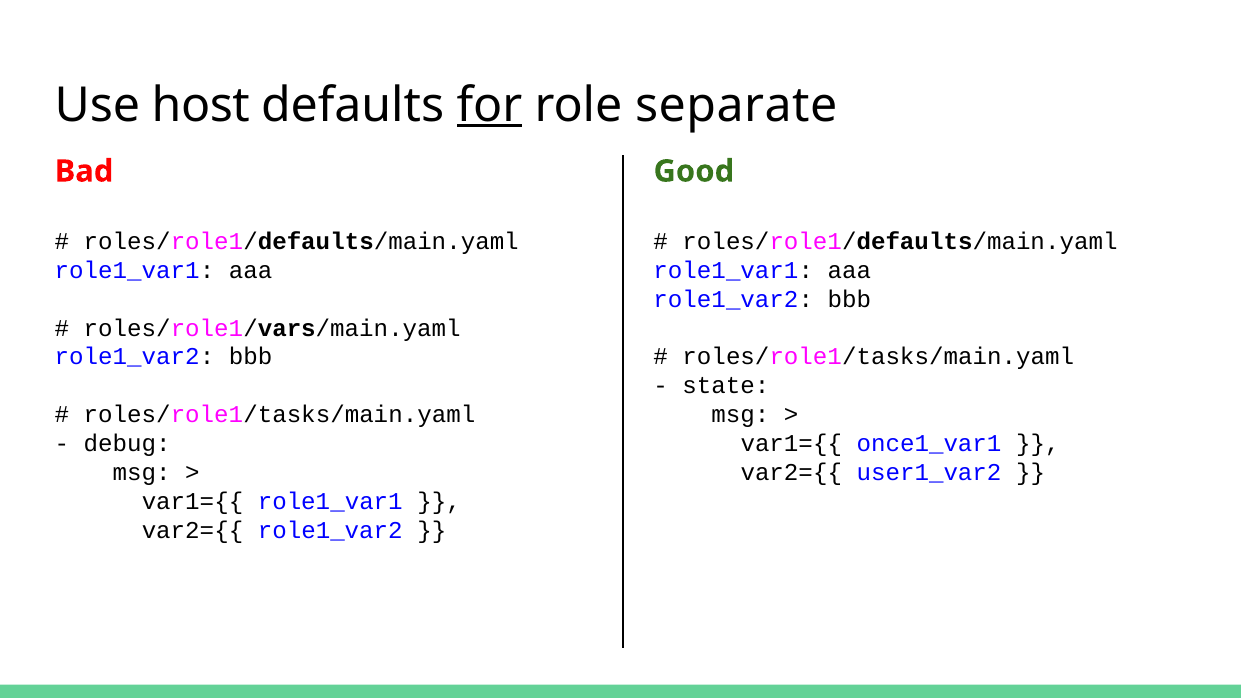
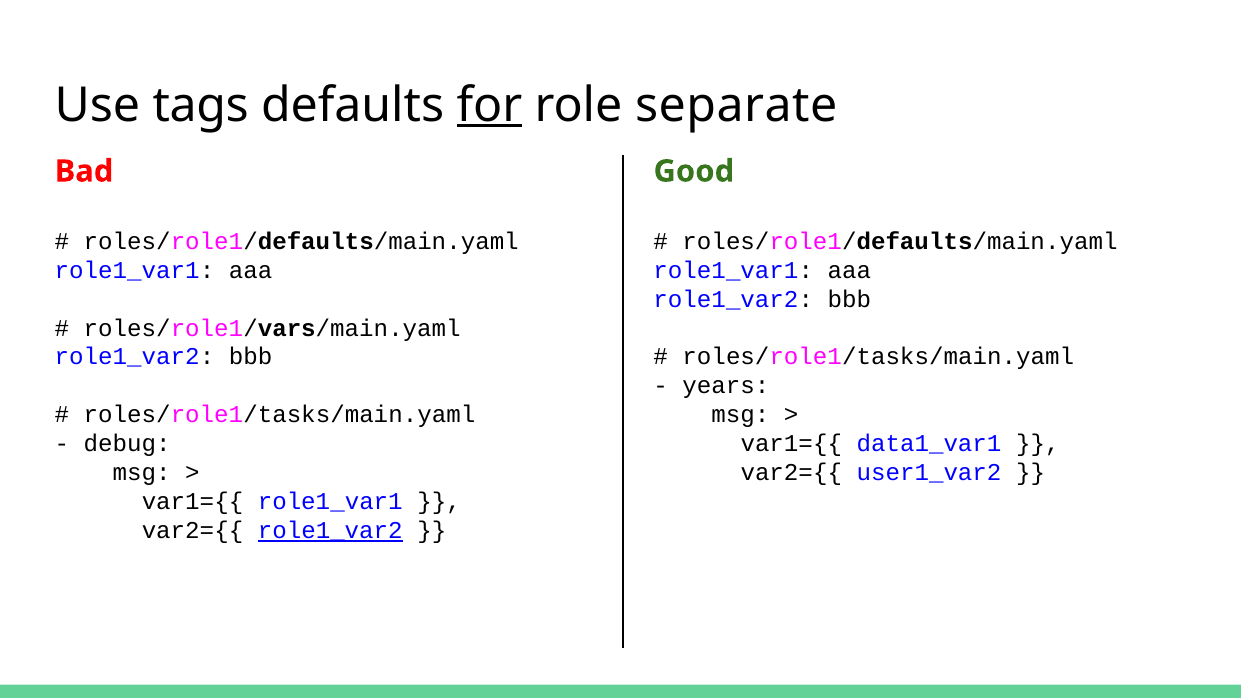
host: host -> tags
state: state -> years
once1_var1: once1_var1 -> data1_var1
role1_var2 at (330, 531) underline: none -> present
